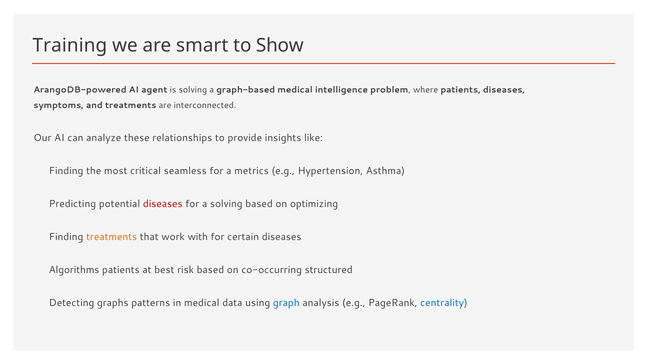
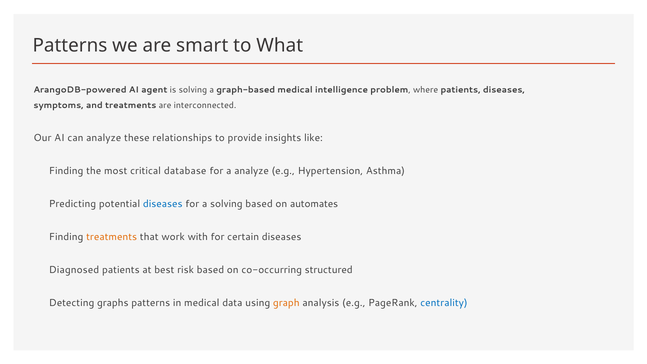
Training at (70, 45): Training -> Patterns
Show: Show -> What
seamless: seamless -> database
a metrics: metrics -> analyze
diseases at (163, 204) colour: red -> blue
optimizing: optimizing -> automates
Algorithms: Algorithms -> Diagnosed
graph colour: blue -> orange
